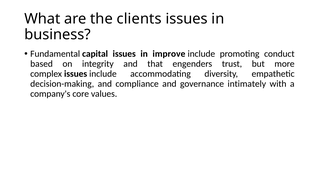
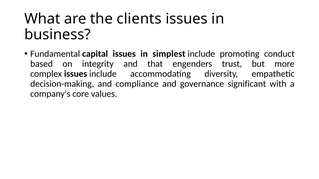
improve: improve -> simplest
intimately: intimately -> significant
